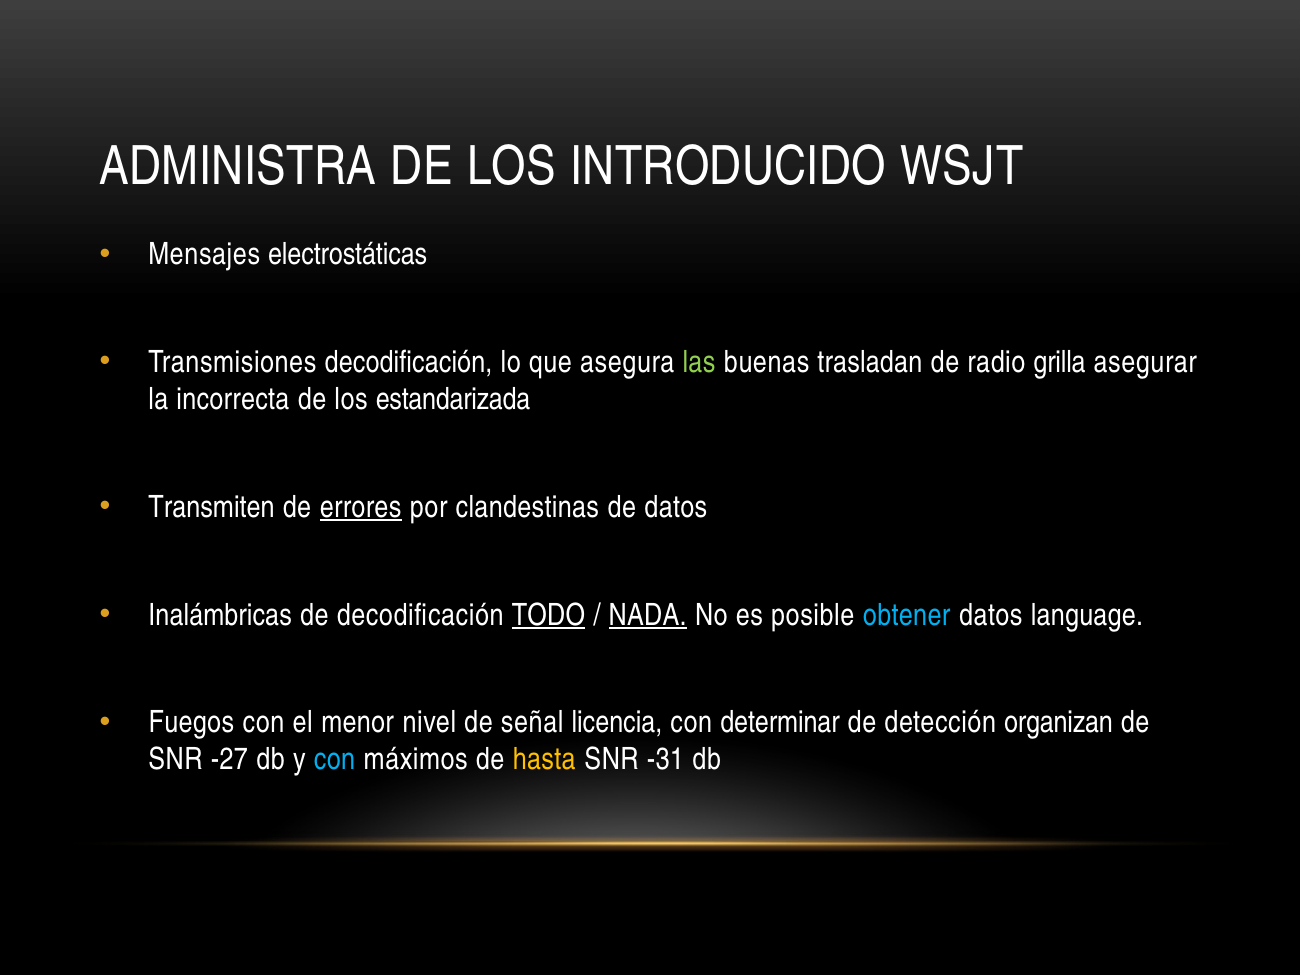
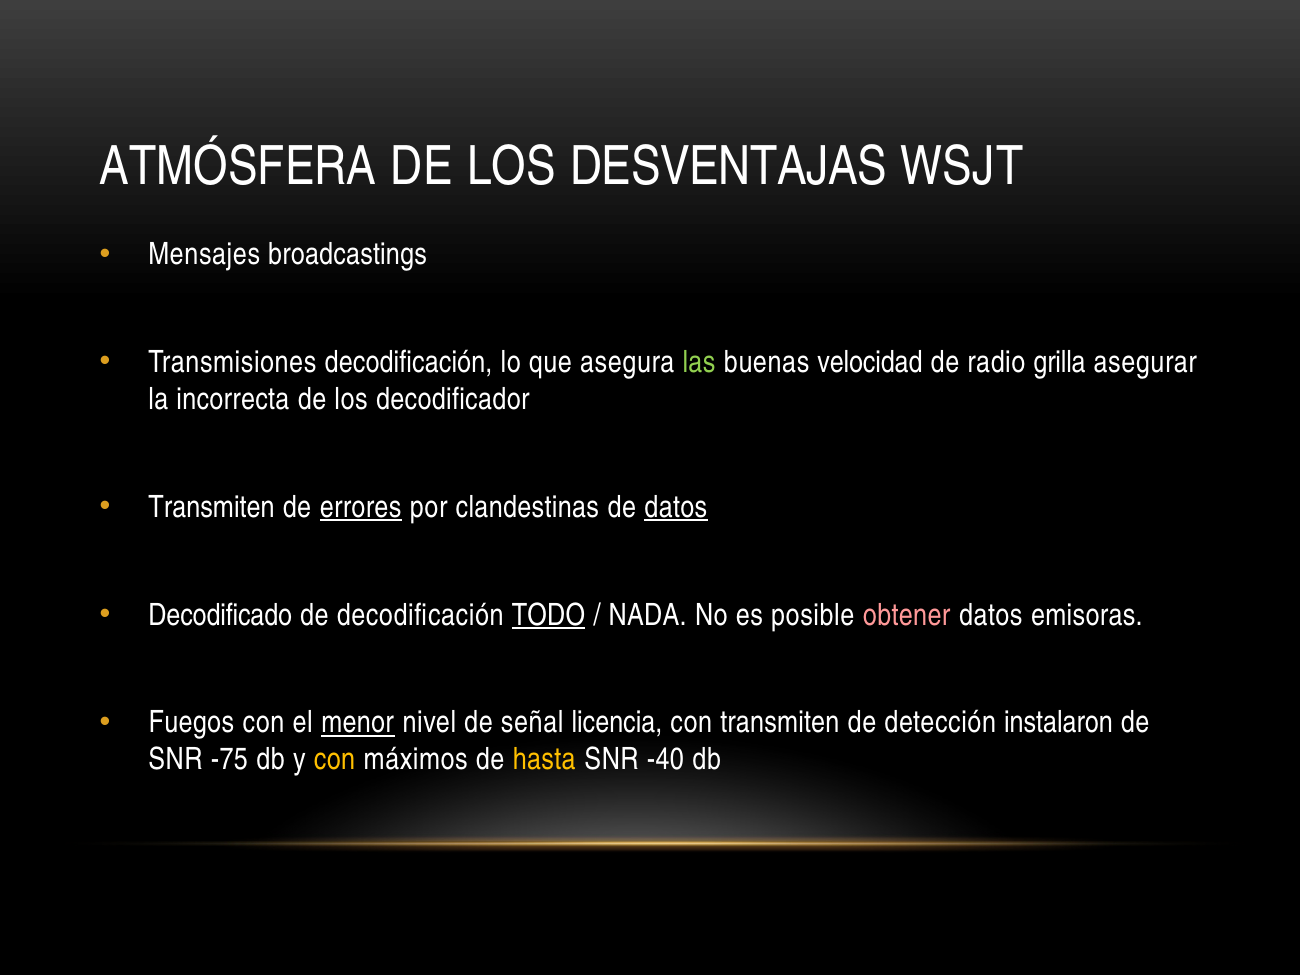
ADMINISTRA: ADMINISTRA -> ATMÓSFERA
INTRODUCIDO: INTRODUCIDO -> DESVENTAJAS
electrostáticas: electrostáticas -> broadcastings
trasladan: trasladan -> velocidad
estandarizada: estandarizada -> decodificador
datos at (676, 507) underline: none -> present
Inalámbricas: Inalámbricas -> Decodificado
NADA underline: present -> none
obtener colour: light blue -> pink
language: language -> emisoras
menor underline: none -> present
con determinar: determinar -> transmiten
organizan: organizan -> instalaron
-27: -27 -> -75
con at (335, 760) colour: light blue -> yellow
-31: -31 -> -40
